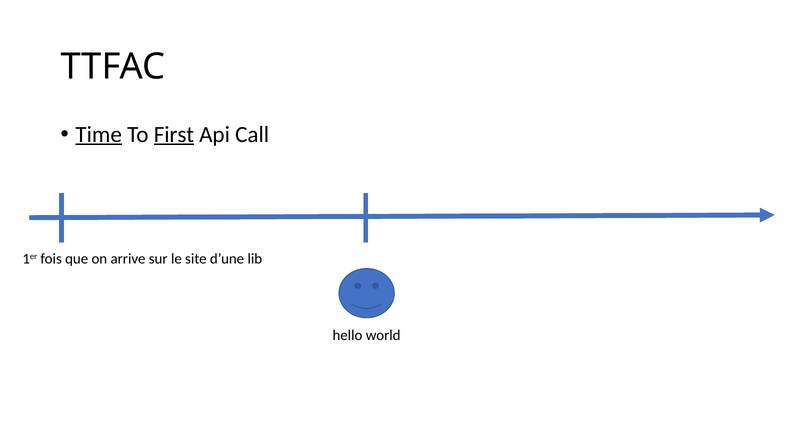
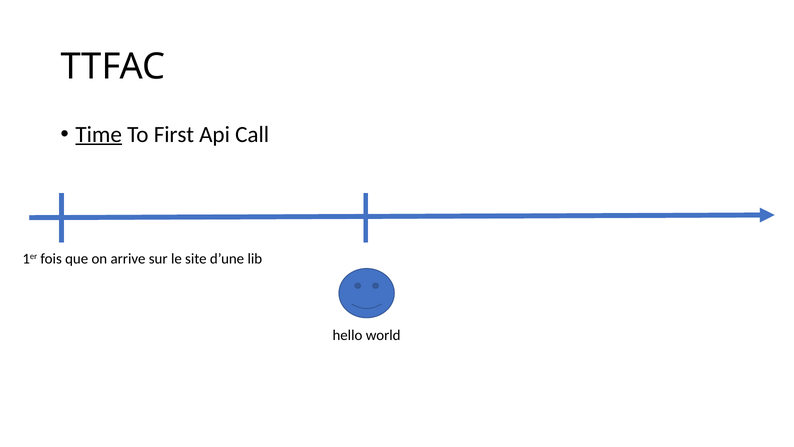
First underline: present -> none
